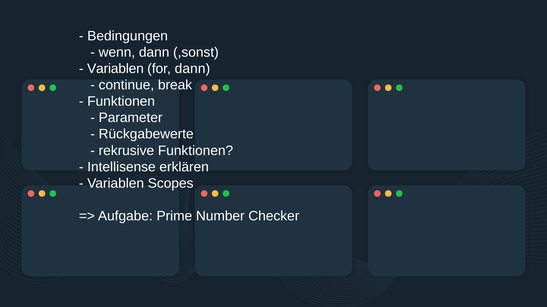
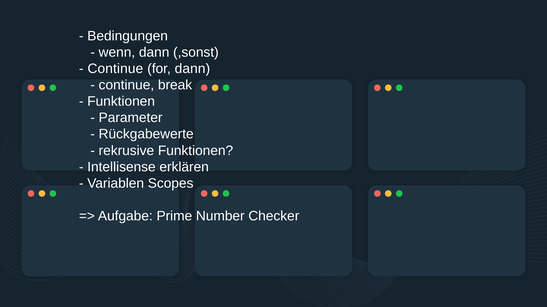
Variablen at (115, 69): Variablen -> Continue
